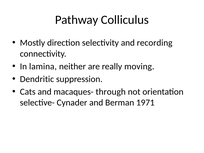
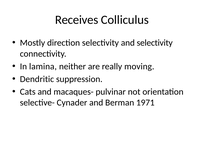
Pathway: Pathway -> Receives
and recording: recording -> selectivity
through: through -> pulvinar
